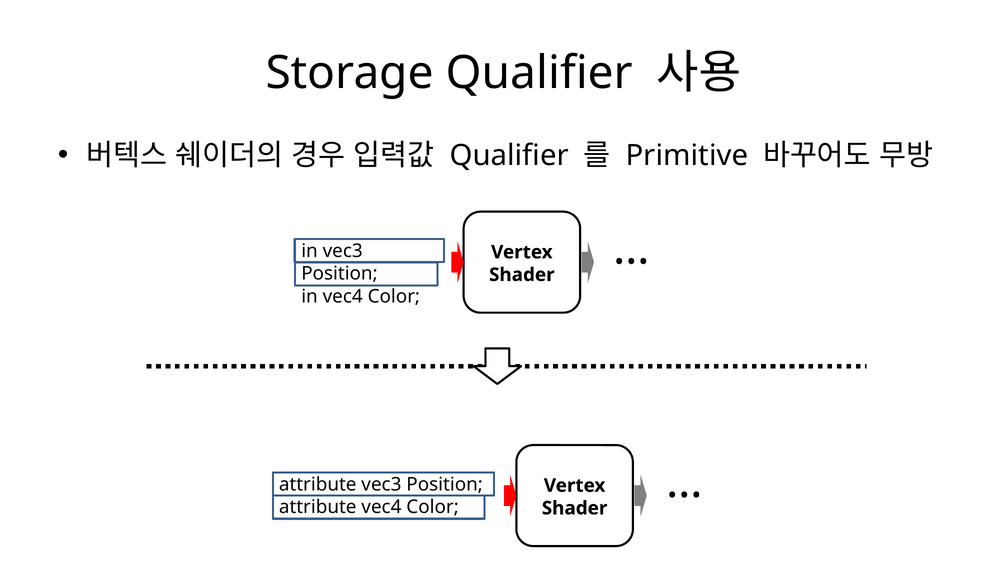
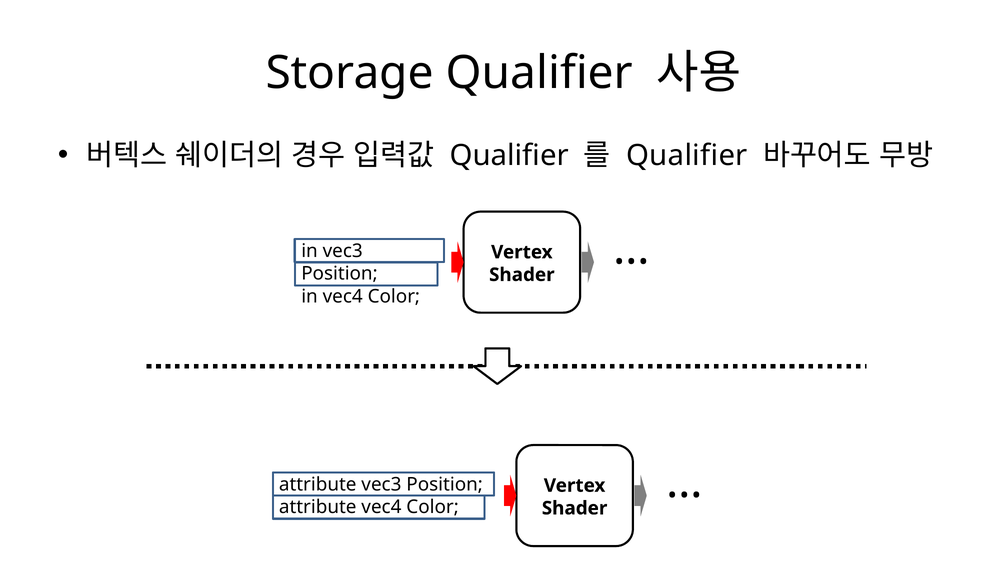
Primitive at (687, 156): Primitive -> Qualifier
